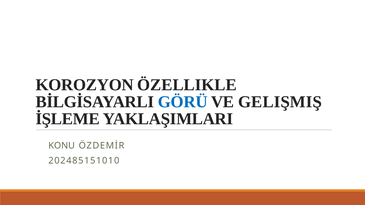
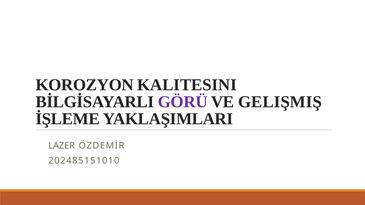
ÖZELLIKLE: ÖZELLIKLE -> KALITESINI
GÖRÜ colour: blue -> purple
KONU: KONU -> LAZER
